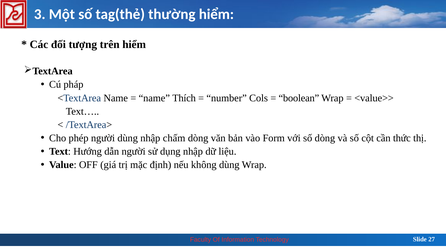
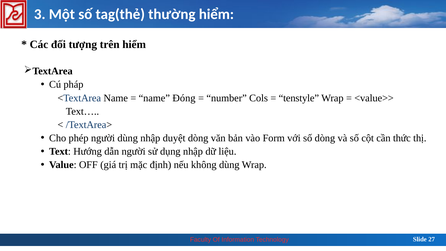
Thích: Thích -> Đóng
boolean: boolean -> tenstyle
chấm: chấm -> duyệt
